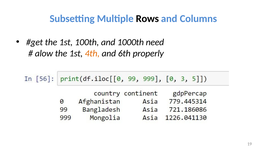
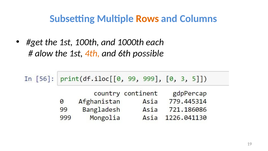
Rows colour: black -> orange
need: need -> each
properly: properly -> possible
